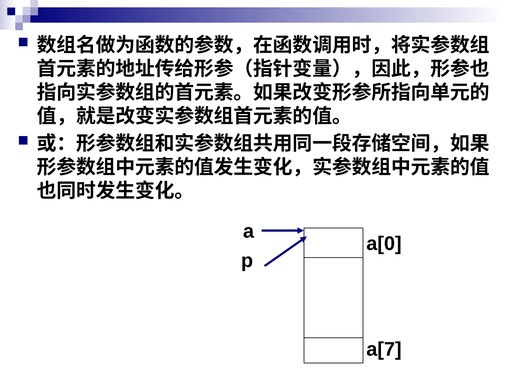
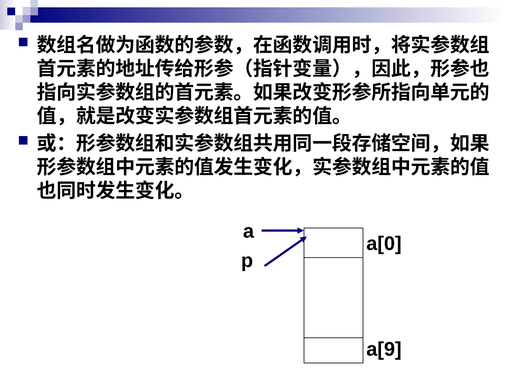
a[7: a[7 -> a[9
